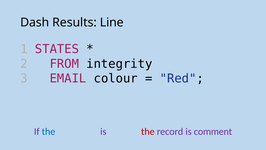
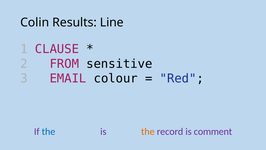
Dash: Dash -> Colin
STATES: STATES -> CLAUSE
integrity: integrity -> sensitive
the at (148, 131) colour: red -> orange
